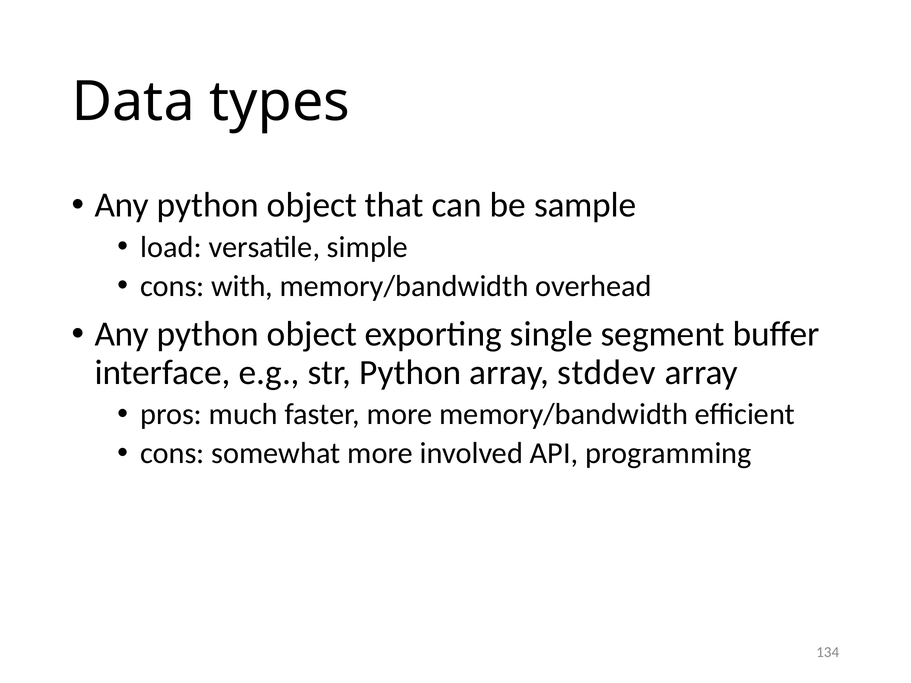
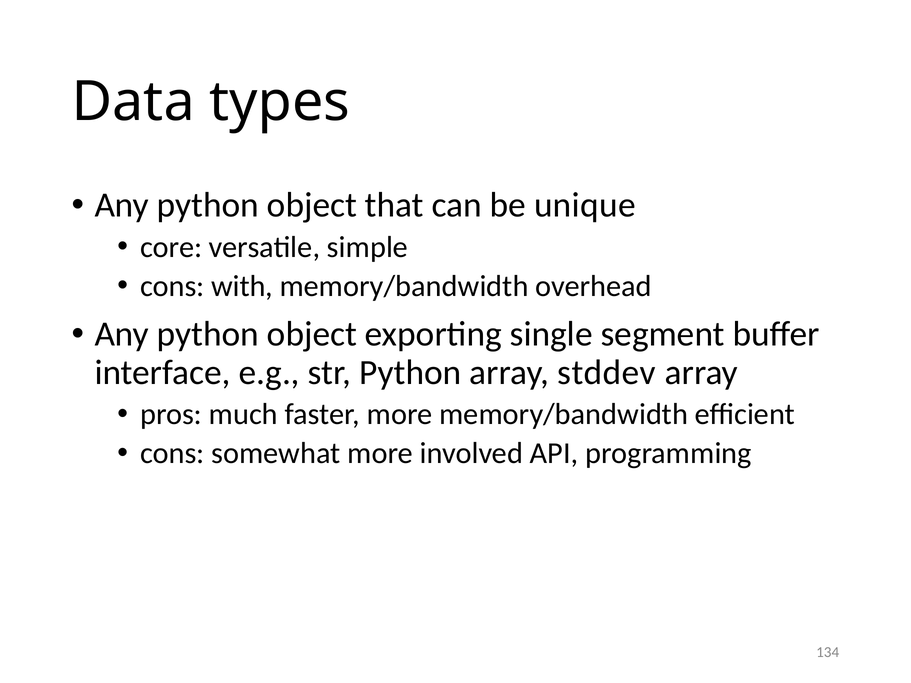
sample: sample -> unique
load: load -> core
